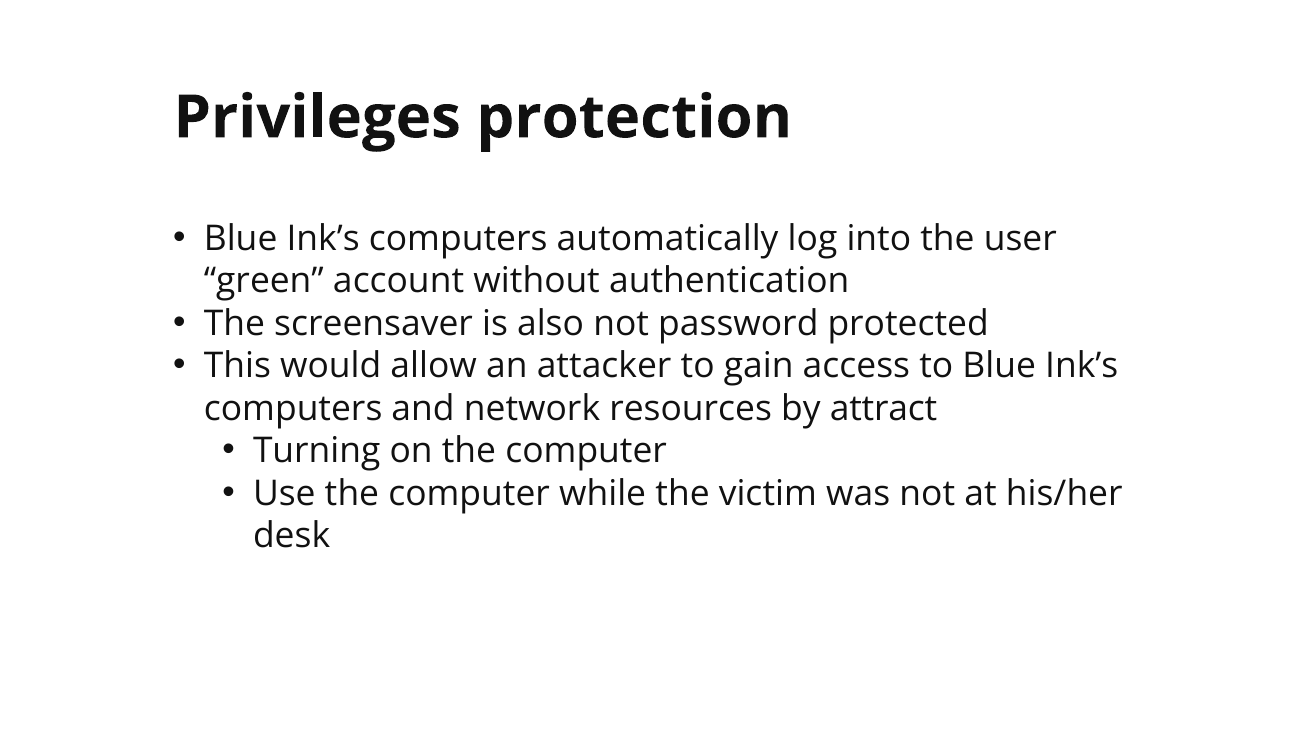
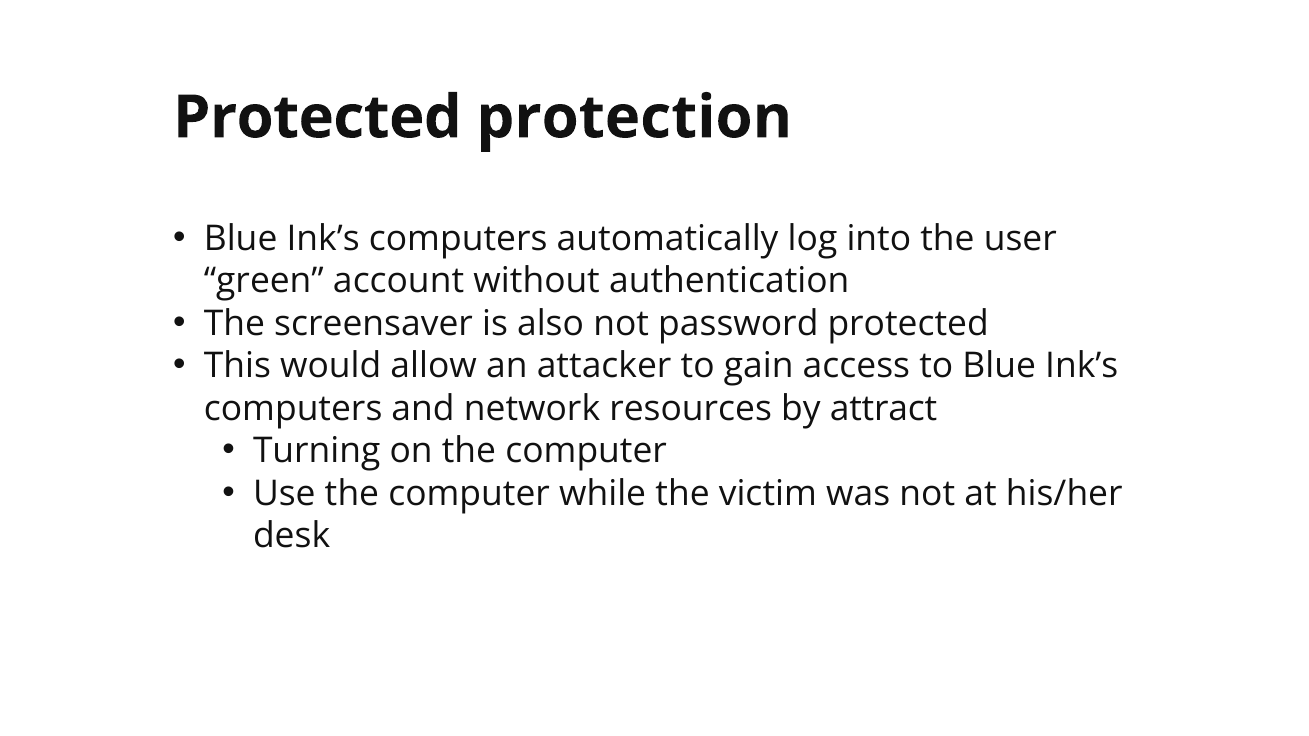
Privileges at (317, 118): Privileges -> Protected
